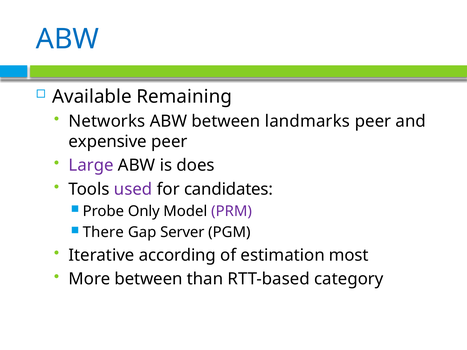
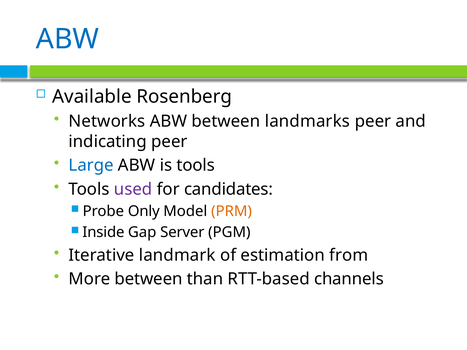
Remaining: Remaining -> Rosenberg
expensive: expensive -> indicating
Large colour: purple -> blue
is does: does -> tools
PRM colour: purple -> orange
There: There -> Inside
according: according -> landmark
most: most -> from
category: category -> channels
